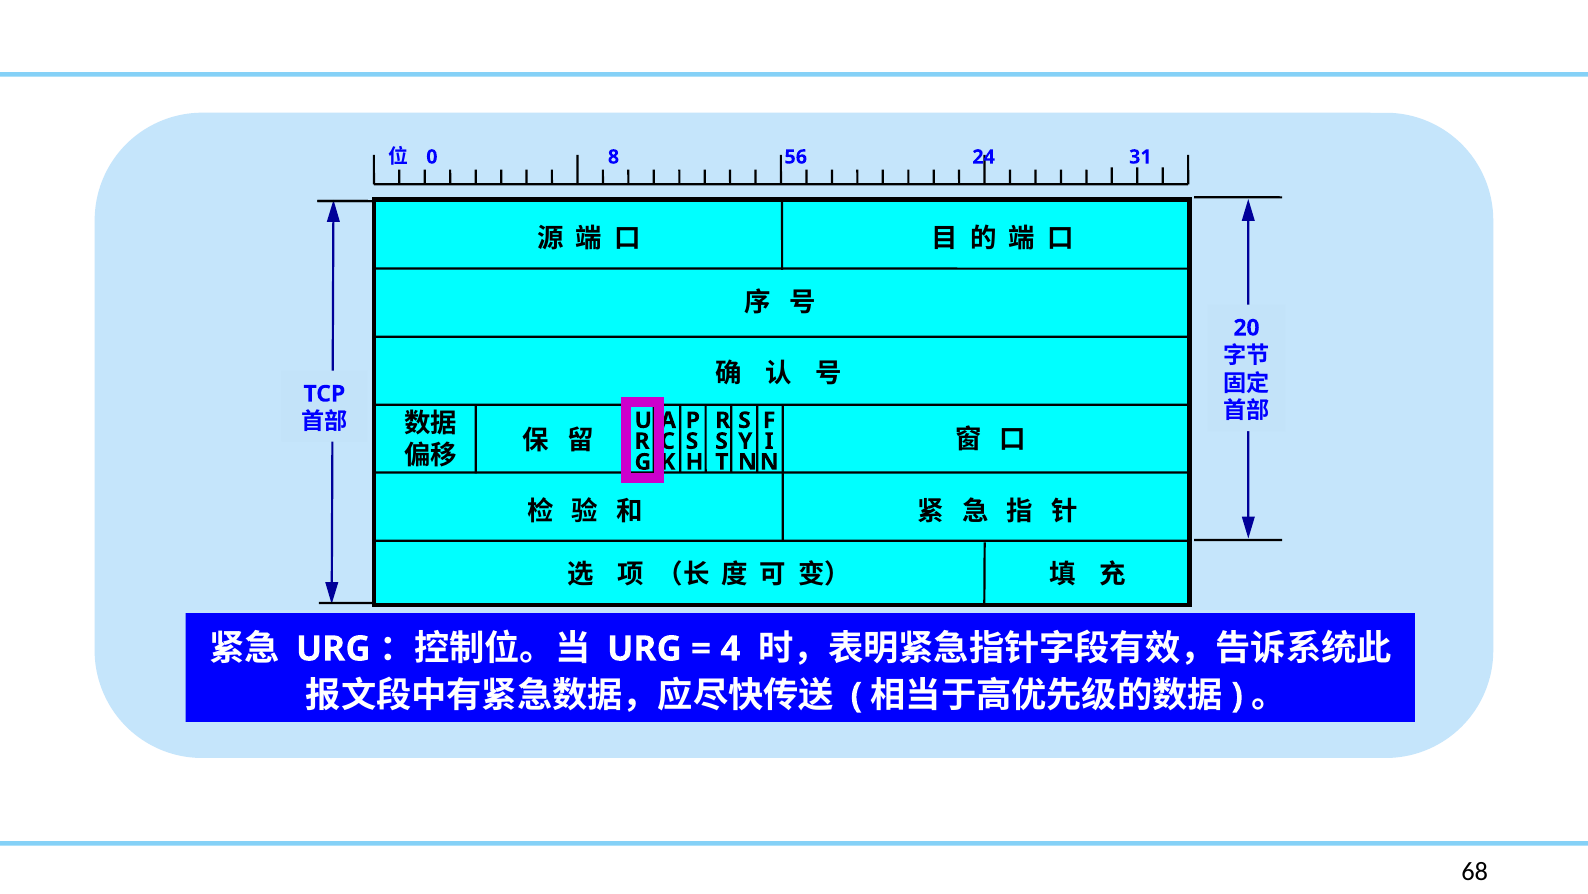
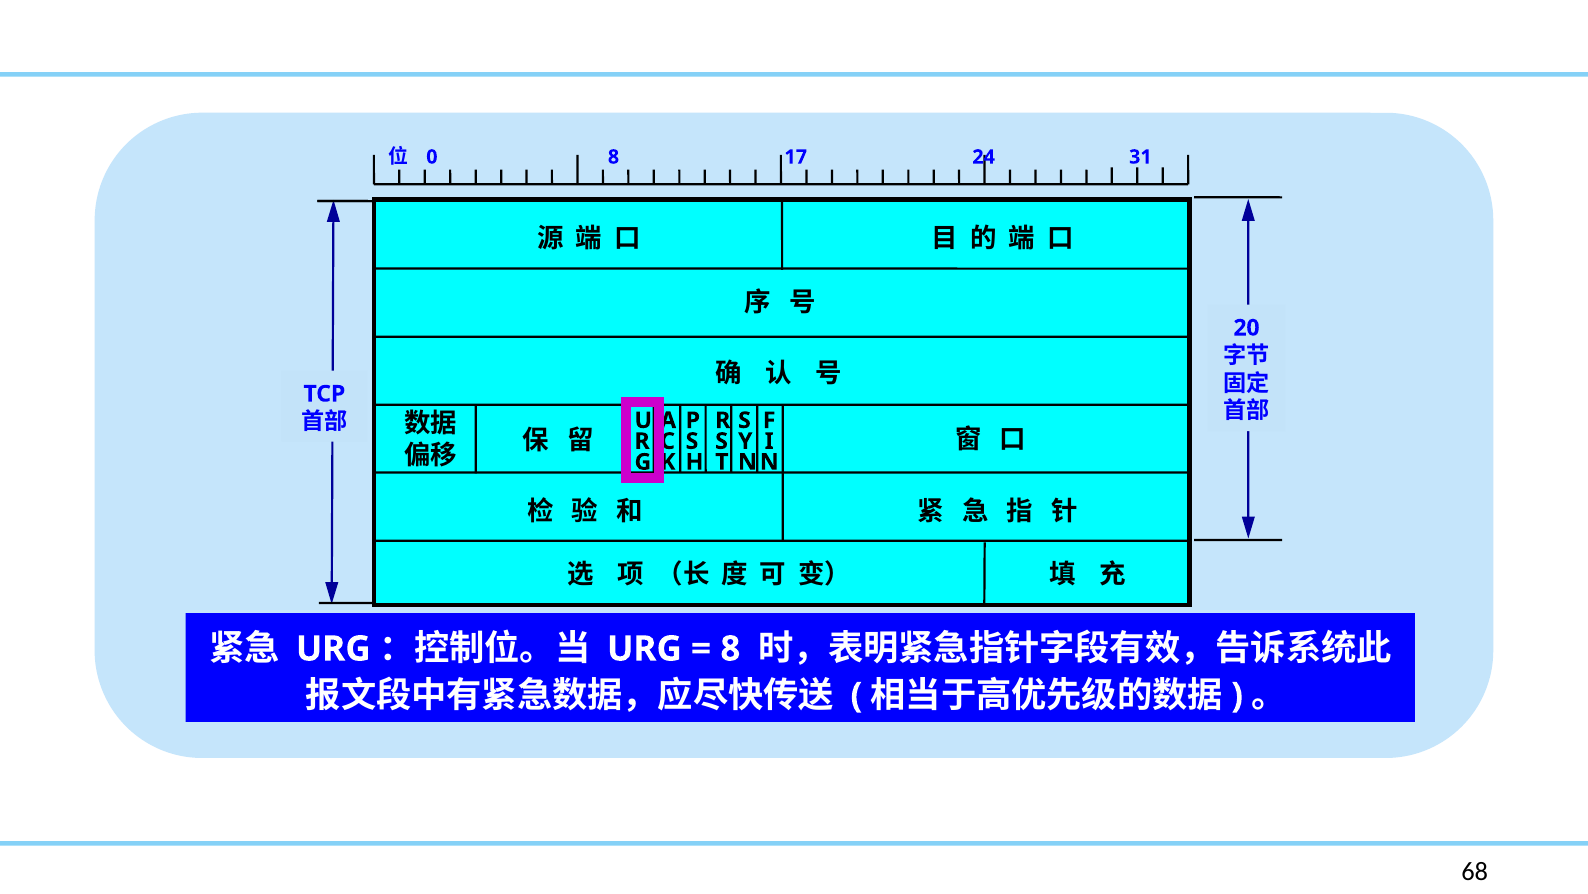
56: 56 -> 17
4 at (730, 648): 4 -> 8
